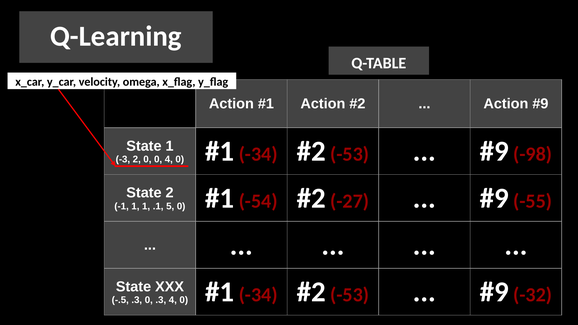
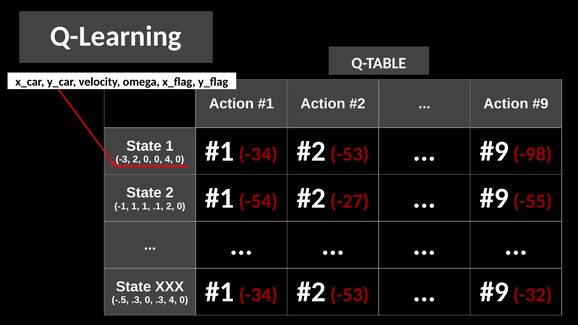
.1 5: 5 -> 2
